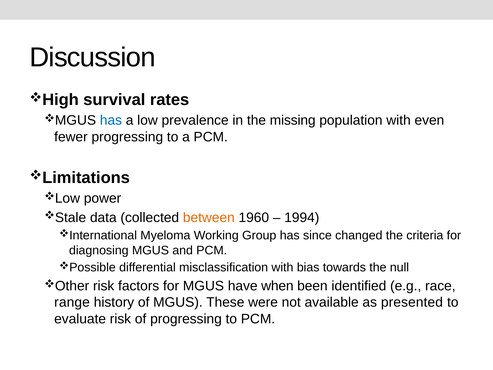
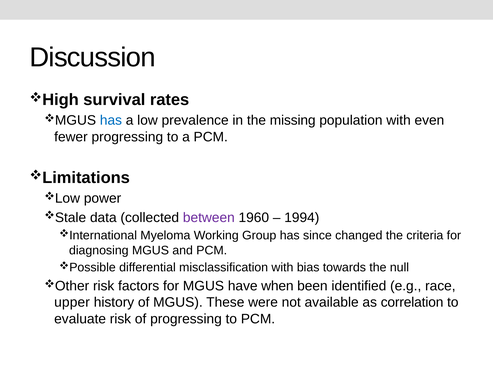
between colour: orange -> purple
range: range -> upper
presented: presented -> correlation
